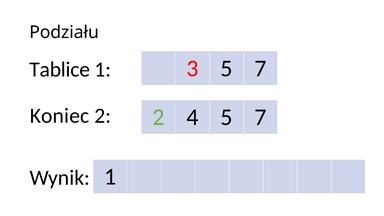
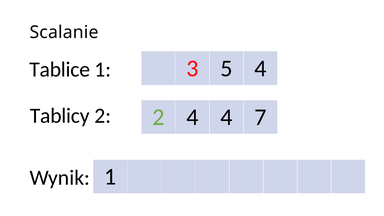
Podziału: Podziału -> Scalanie
3 5 7: 7 -> 4
Koniec: Koniec -> Tablicy
4 5: 5 -> 4
